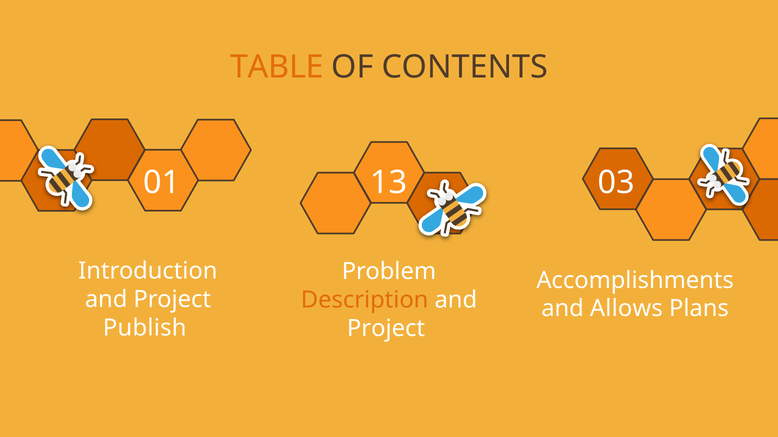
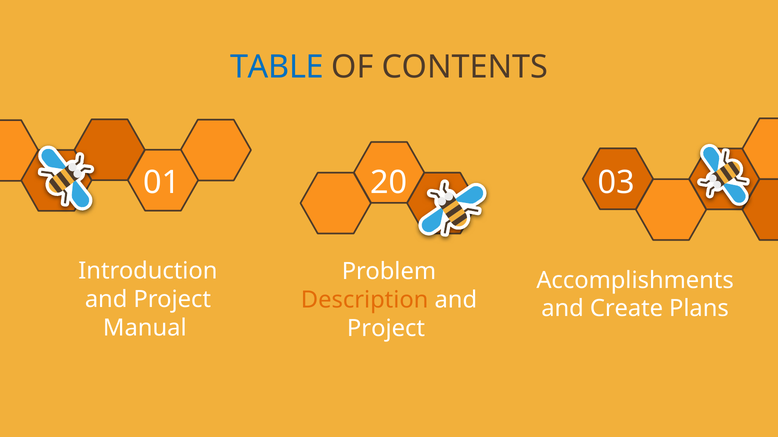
TABLE colour: orange -> blue
13: 13 -> 20
Allows: Allows -> Create
Publish: Publish -> Manual
